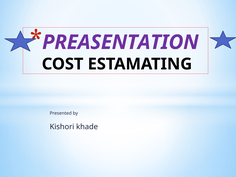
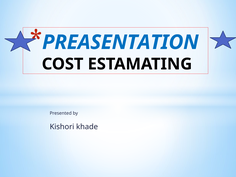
PREASENTATION colour: purple -> blue
